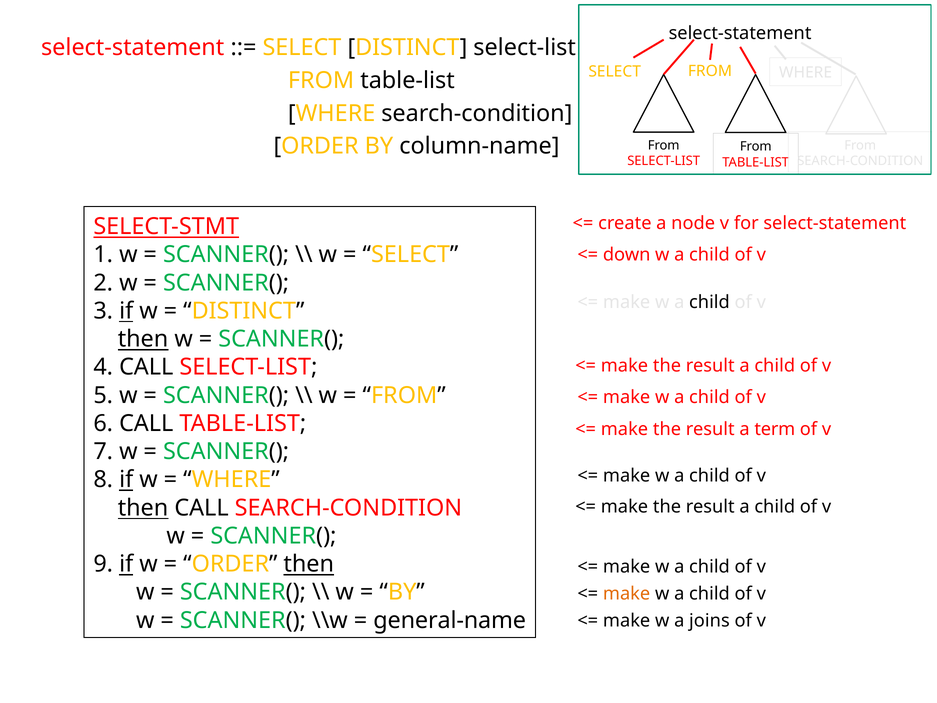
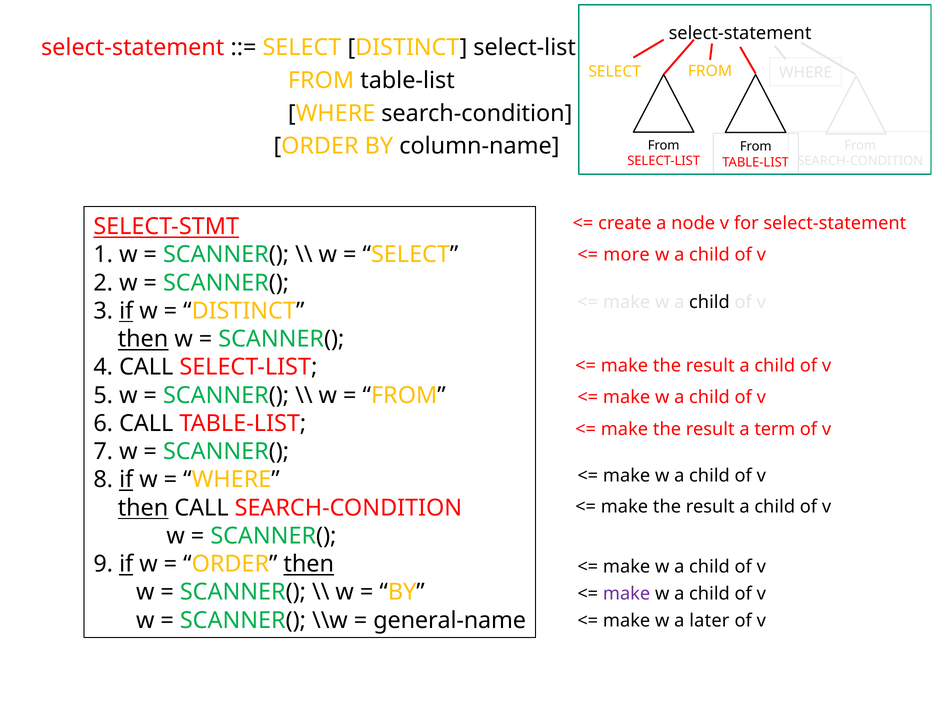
down: down -> more
make at (627, 593) colour: orange -> purple
joins: joins -> later
